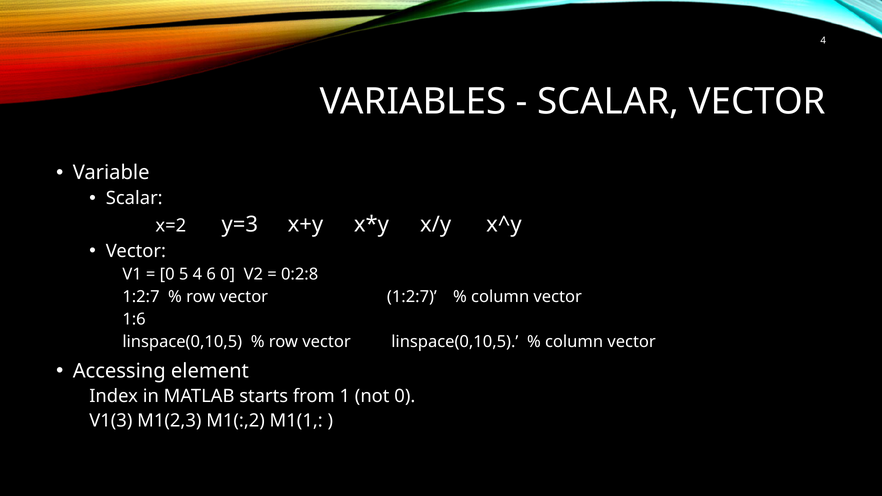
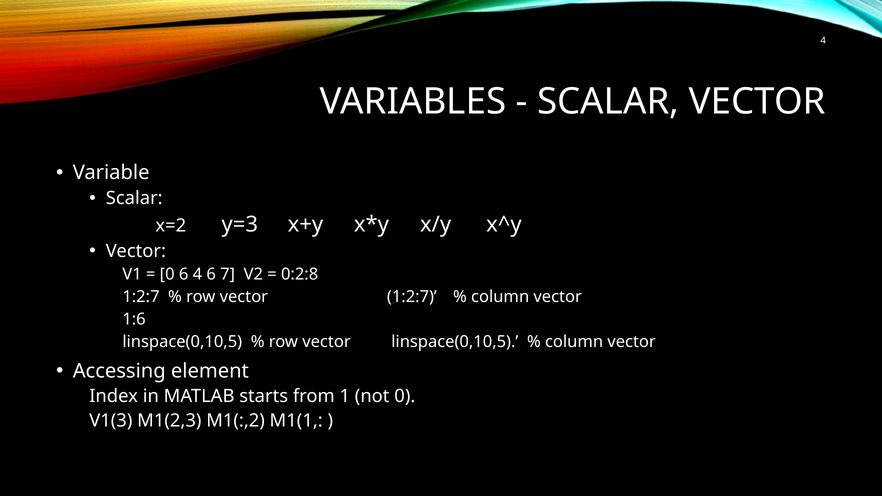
0 5: 5 -> 6
6 0: 0 -> 7
